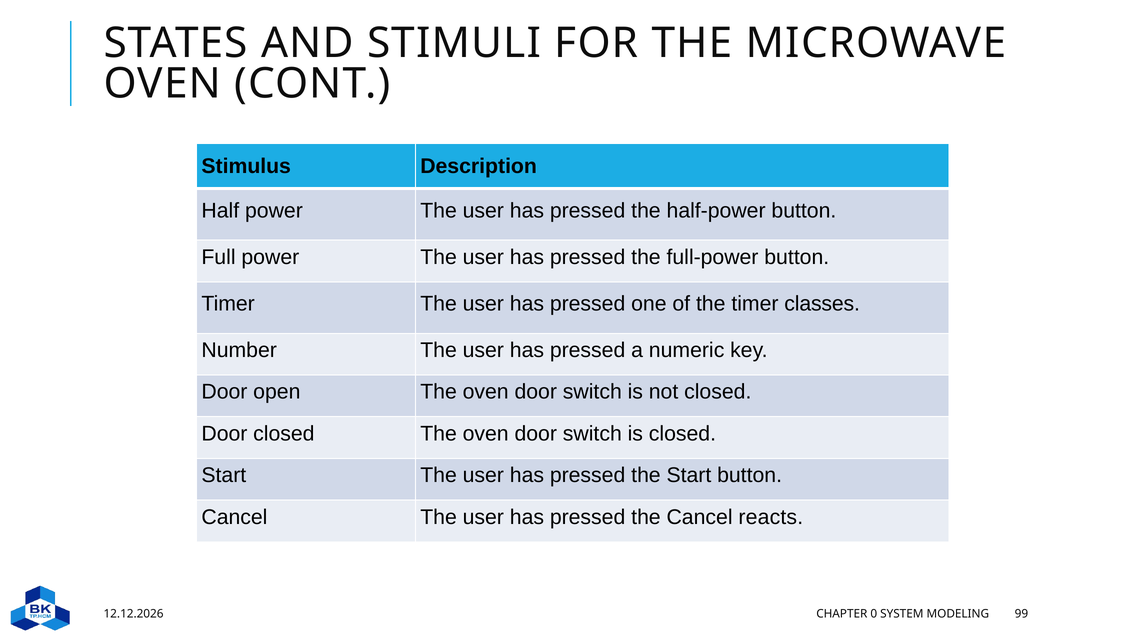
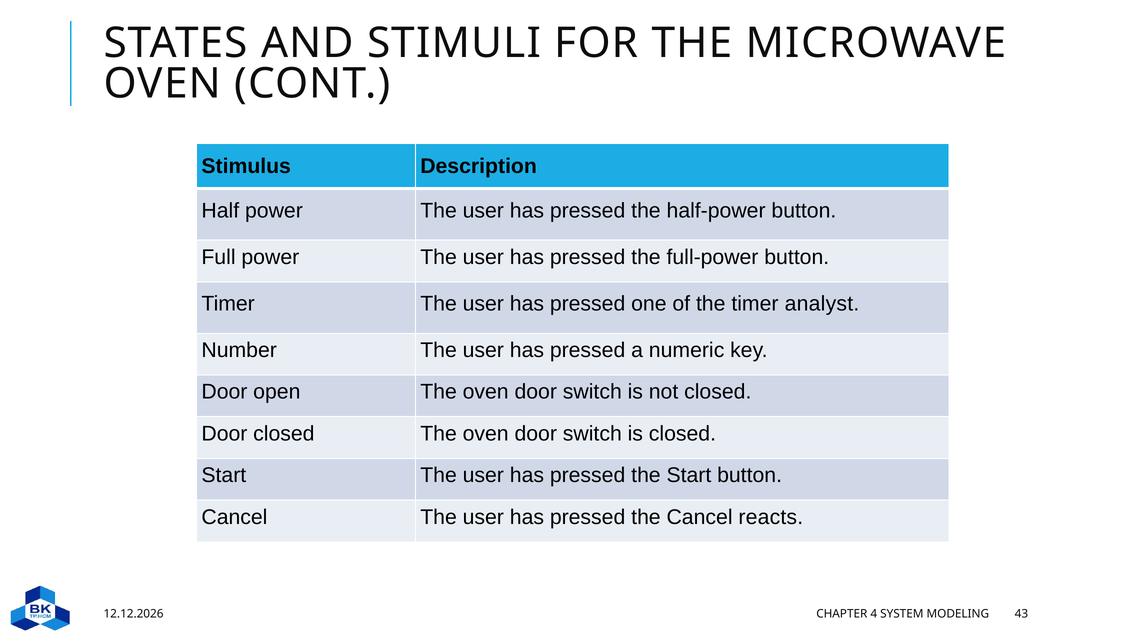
classes: classes -> analyst
0: 0 -> 4
99: 99 -> 43
